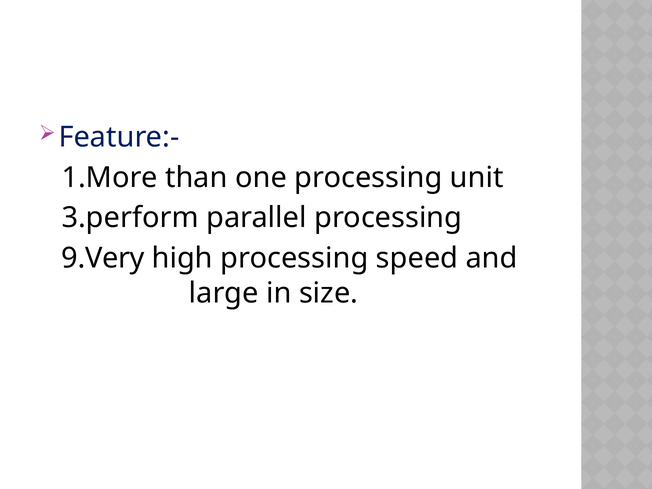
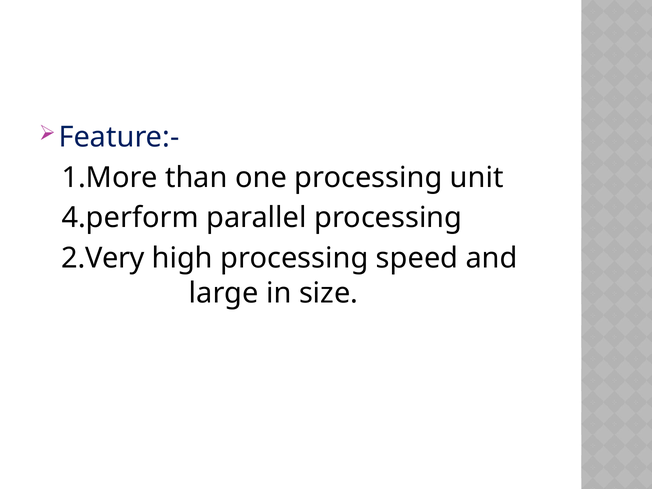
3.perform: 3.perform -> 4.perform
9.Very: 9.Very -> 2.Very
